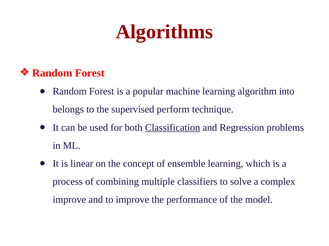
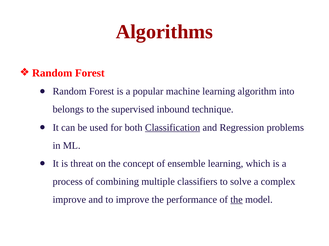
perform: perform -> inbound
linear: linear -> threat
the at (237, 200) underline: none -> present
